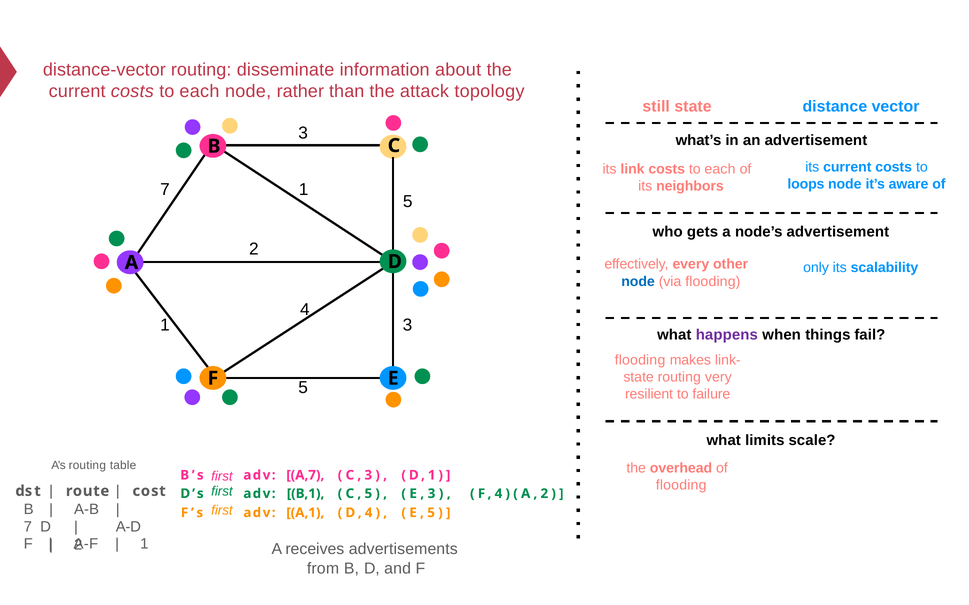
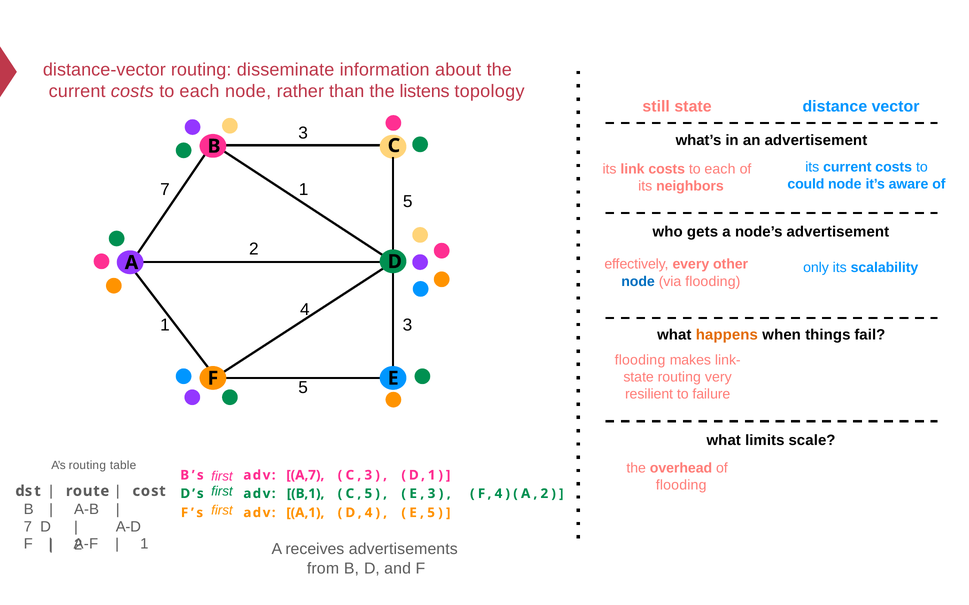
attack: attack -> listens
loops: loops -> could
happens colour: purple -> orange
